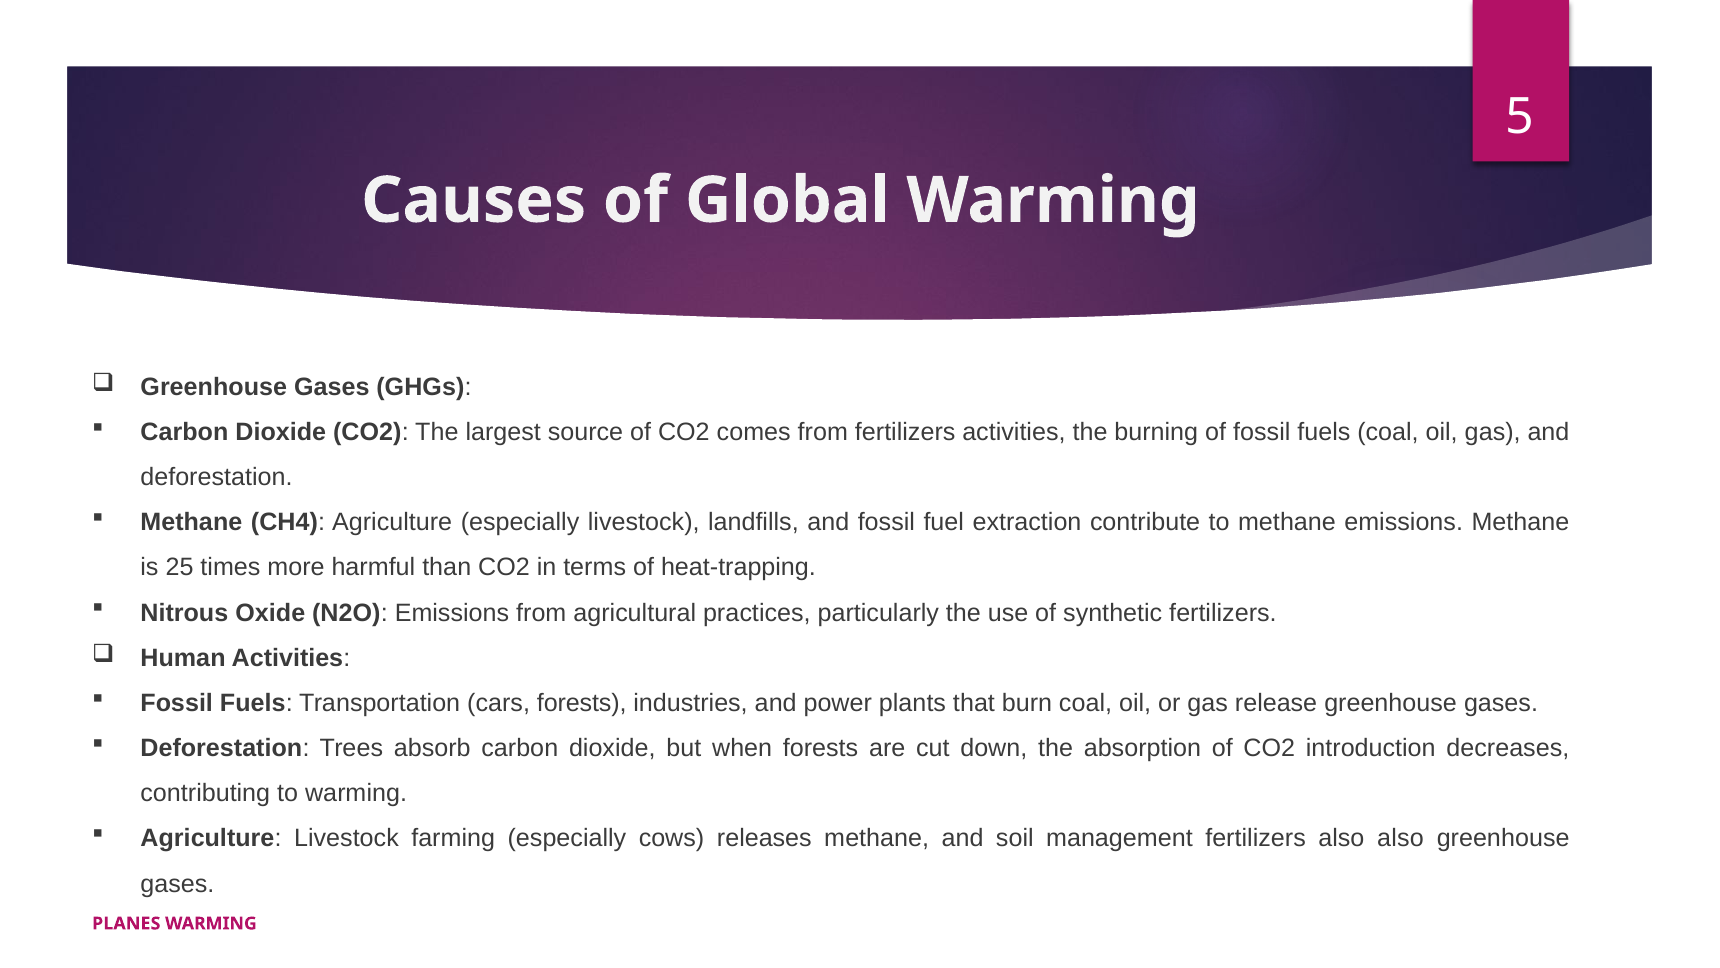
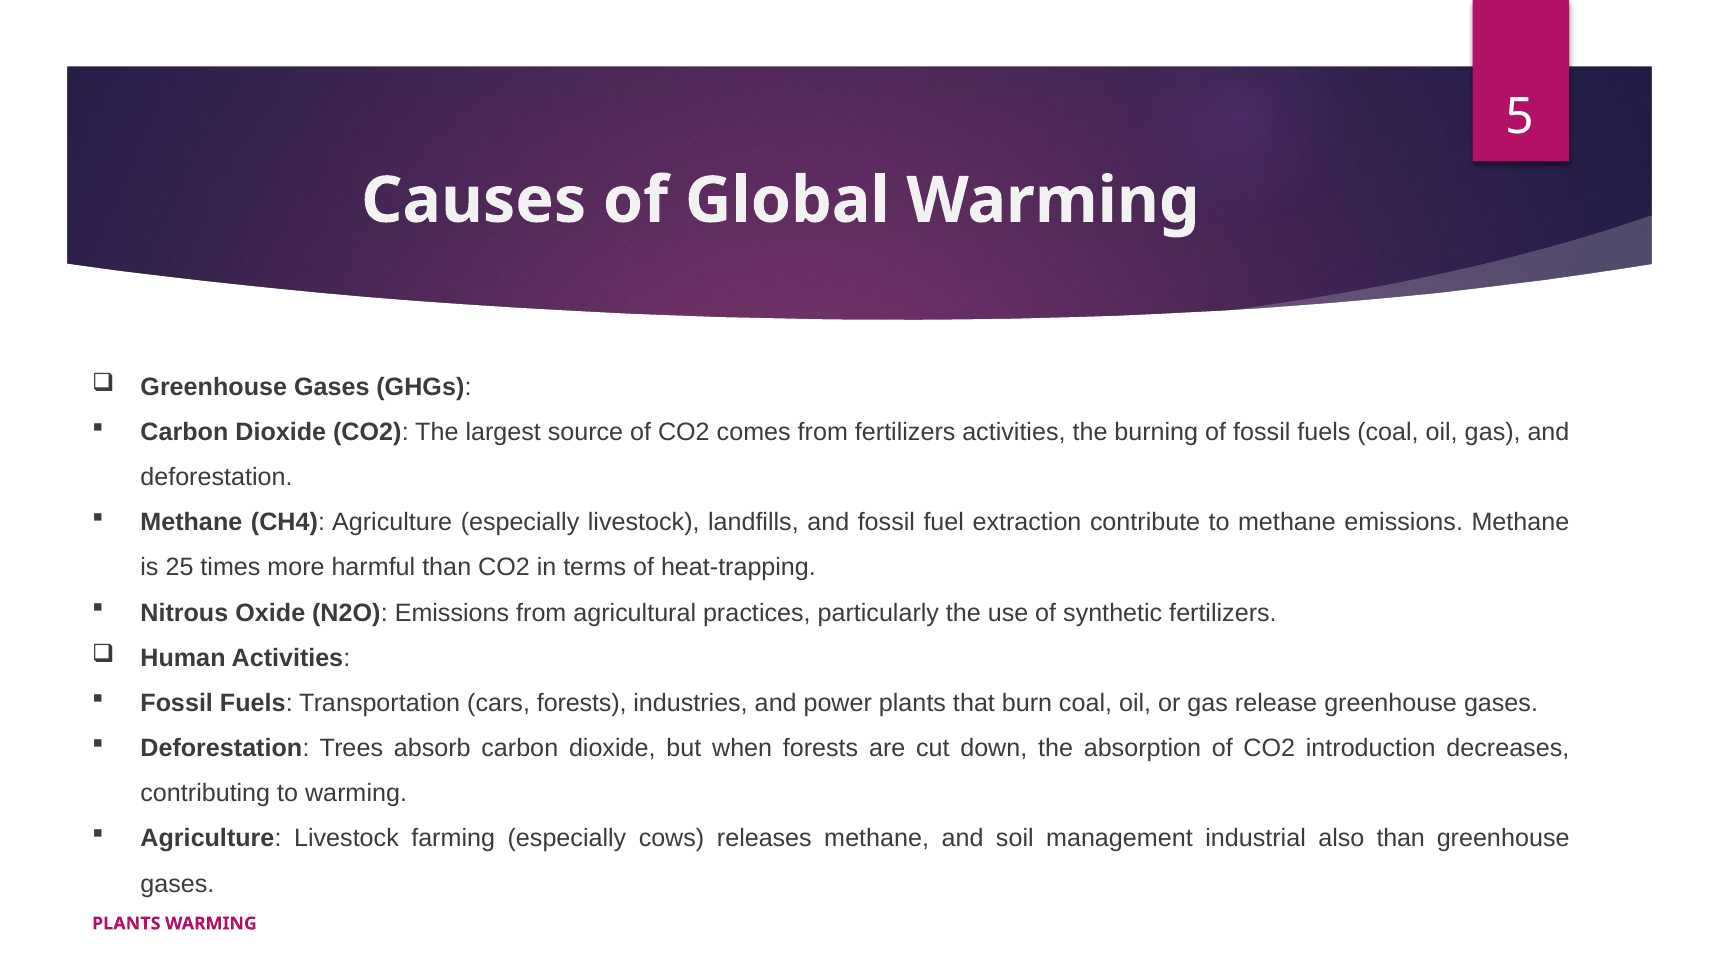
management fertilizers: fertilizers -> industrial
also also: also -> than
PLANES at (126, 923): PLANES -> PLANTS
